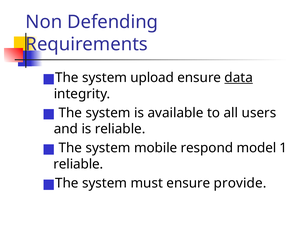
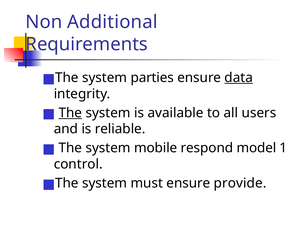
Defending: Defending -> Additional
upload: upload -> parties
The at (70, 113) underline: none -> present
reliable at (78, 164): reliable -> control
